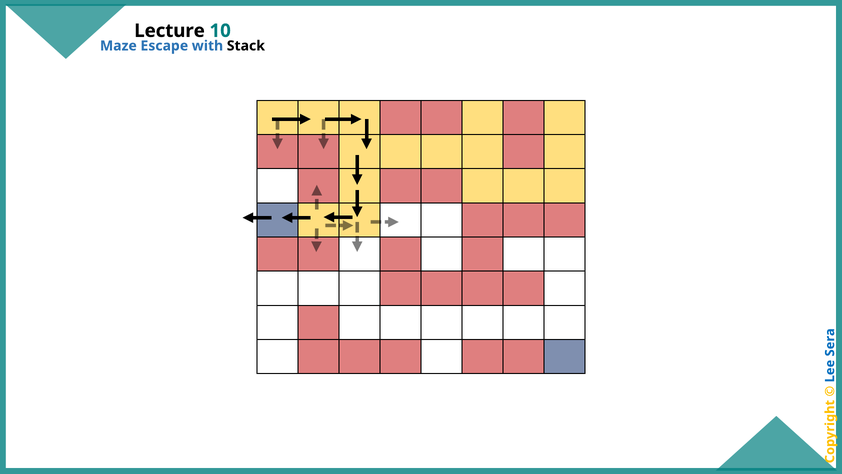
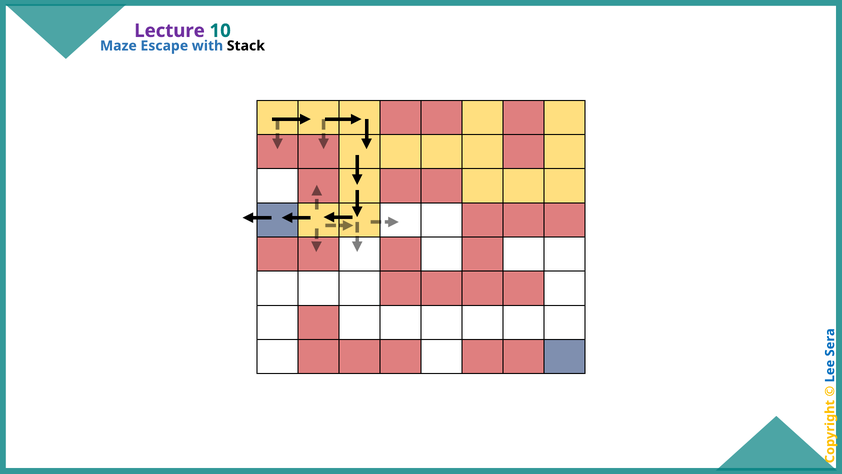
Lecture colour: black -> purple
